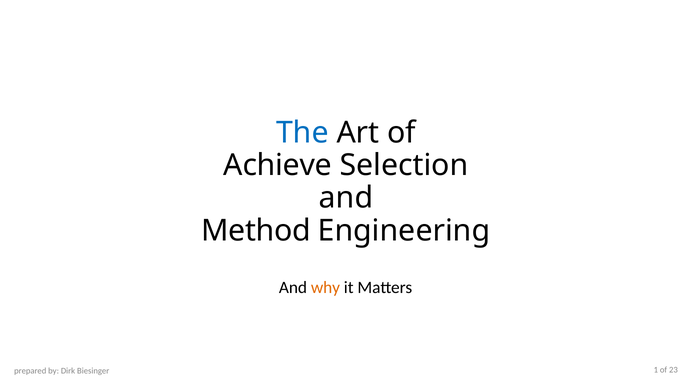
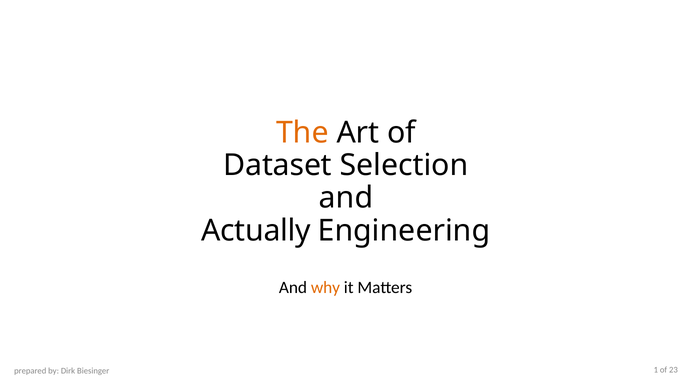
The colour: blue -> orange
Achieve: Achieve -> Dataset
Method: Method -> Actually
